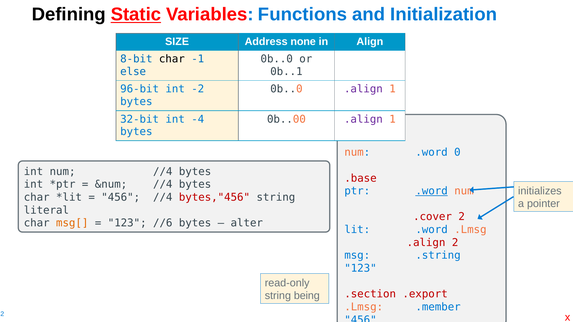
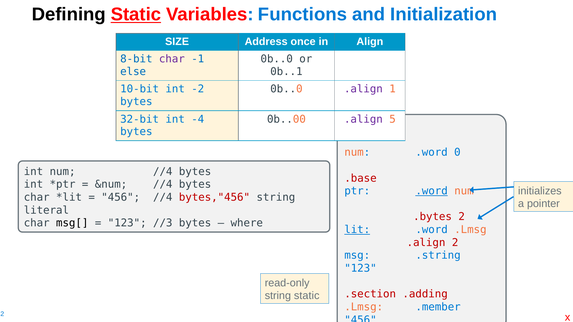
none: none -> once
char at (172, 59) colour: black -> purple
96-bit: 96-bit -> 10-bit
0b..00 .align 1: 1 -> 5
.cover: .cover -> .bytes
msg[ colour: orange -> black
//6: //6 -> //3
alter: alter -> where
lit underline: none -> present
.export: .export -> .adding
string being: being -> static
